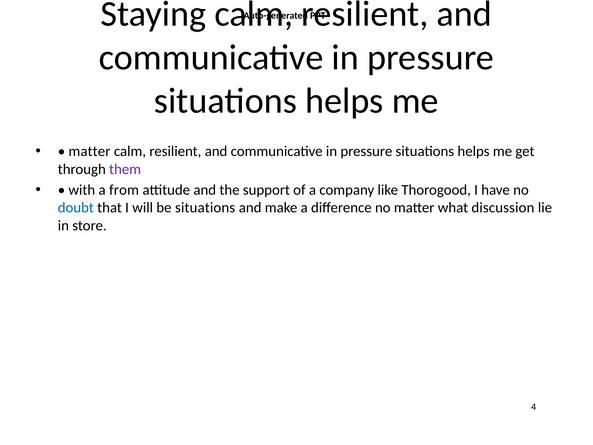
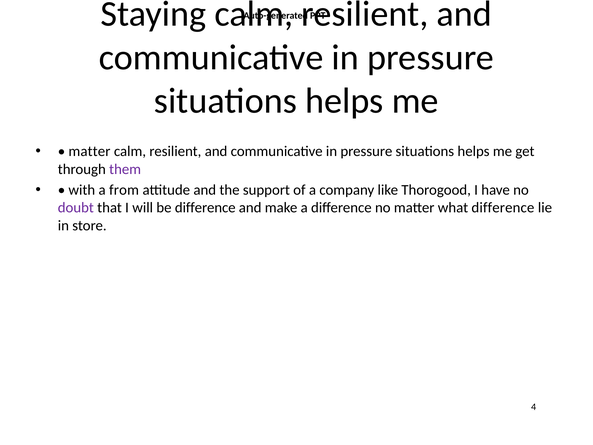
doubt colour: blue -> purple
be situations: situations -> difference
what discussion: discussion -> difference
